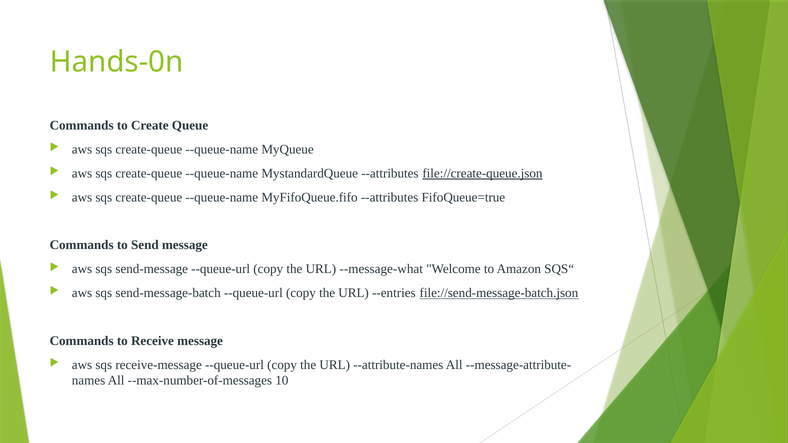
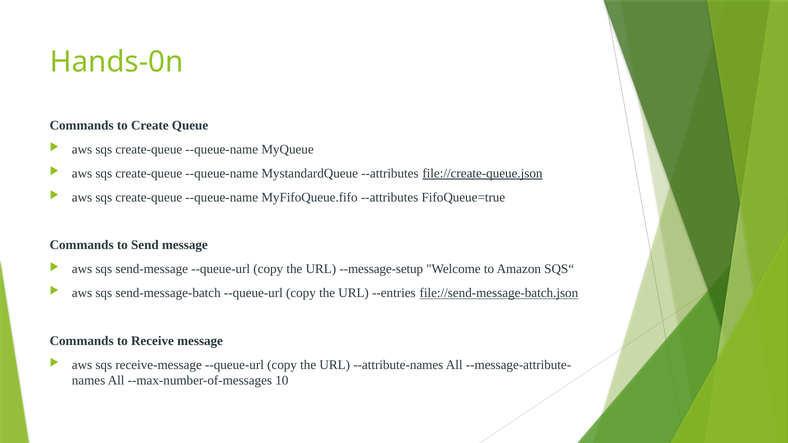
--message-what: --message-what -> --message-setup
